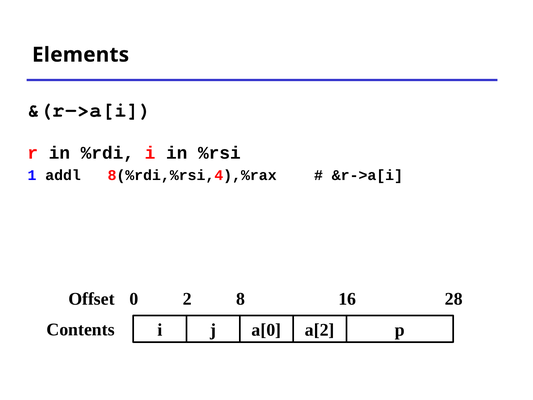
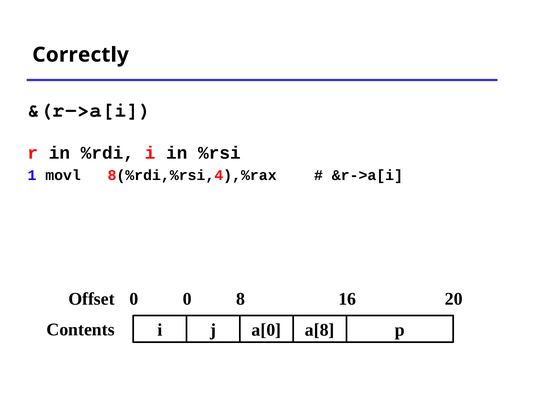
Elements: Elements -> Correctly
addl: addl -> movl
0 2: 2 -> 0
28: 28 -> 20
a[2: a[2 -> a[8
